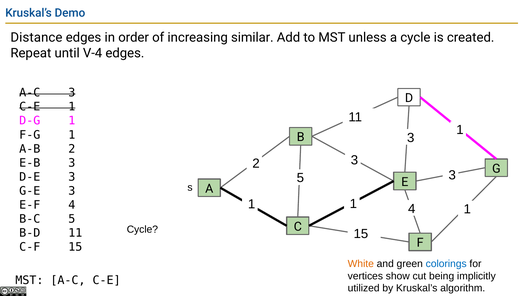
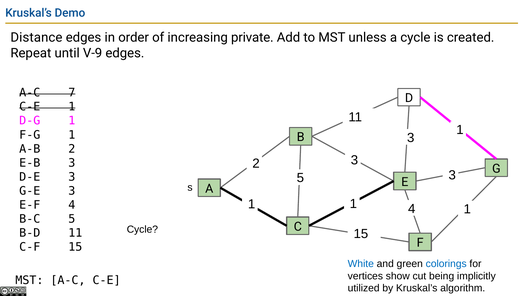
similar: similar -> private
V-4: V-4 -> V-9
A-C 3: 3 -> 7
White colour: orange -> blue
